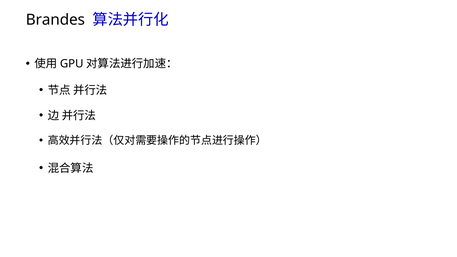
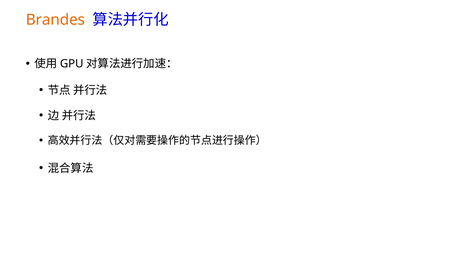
Brandes colour: black -> orange
